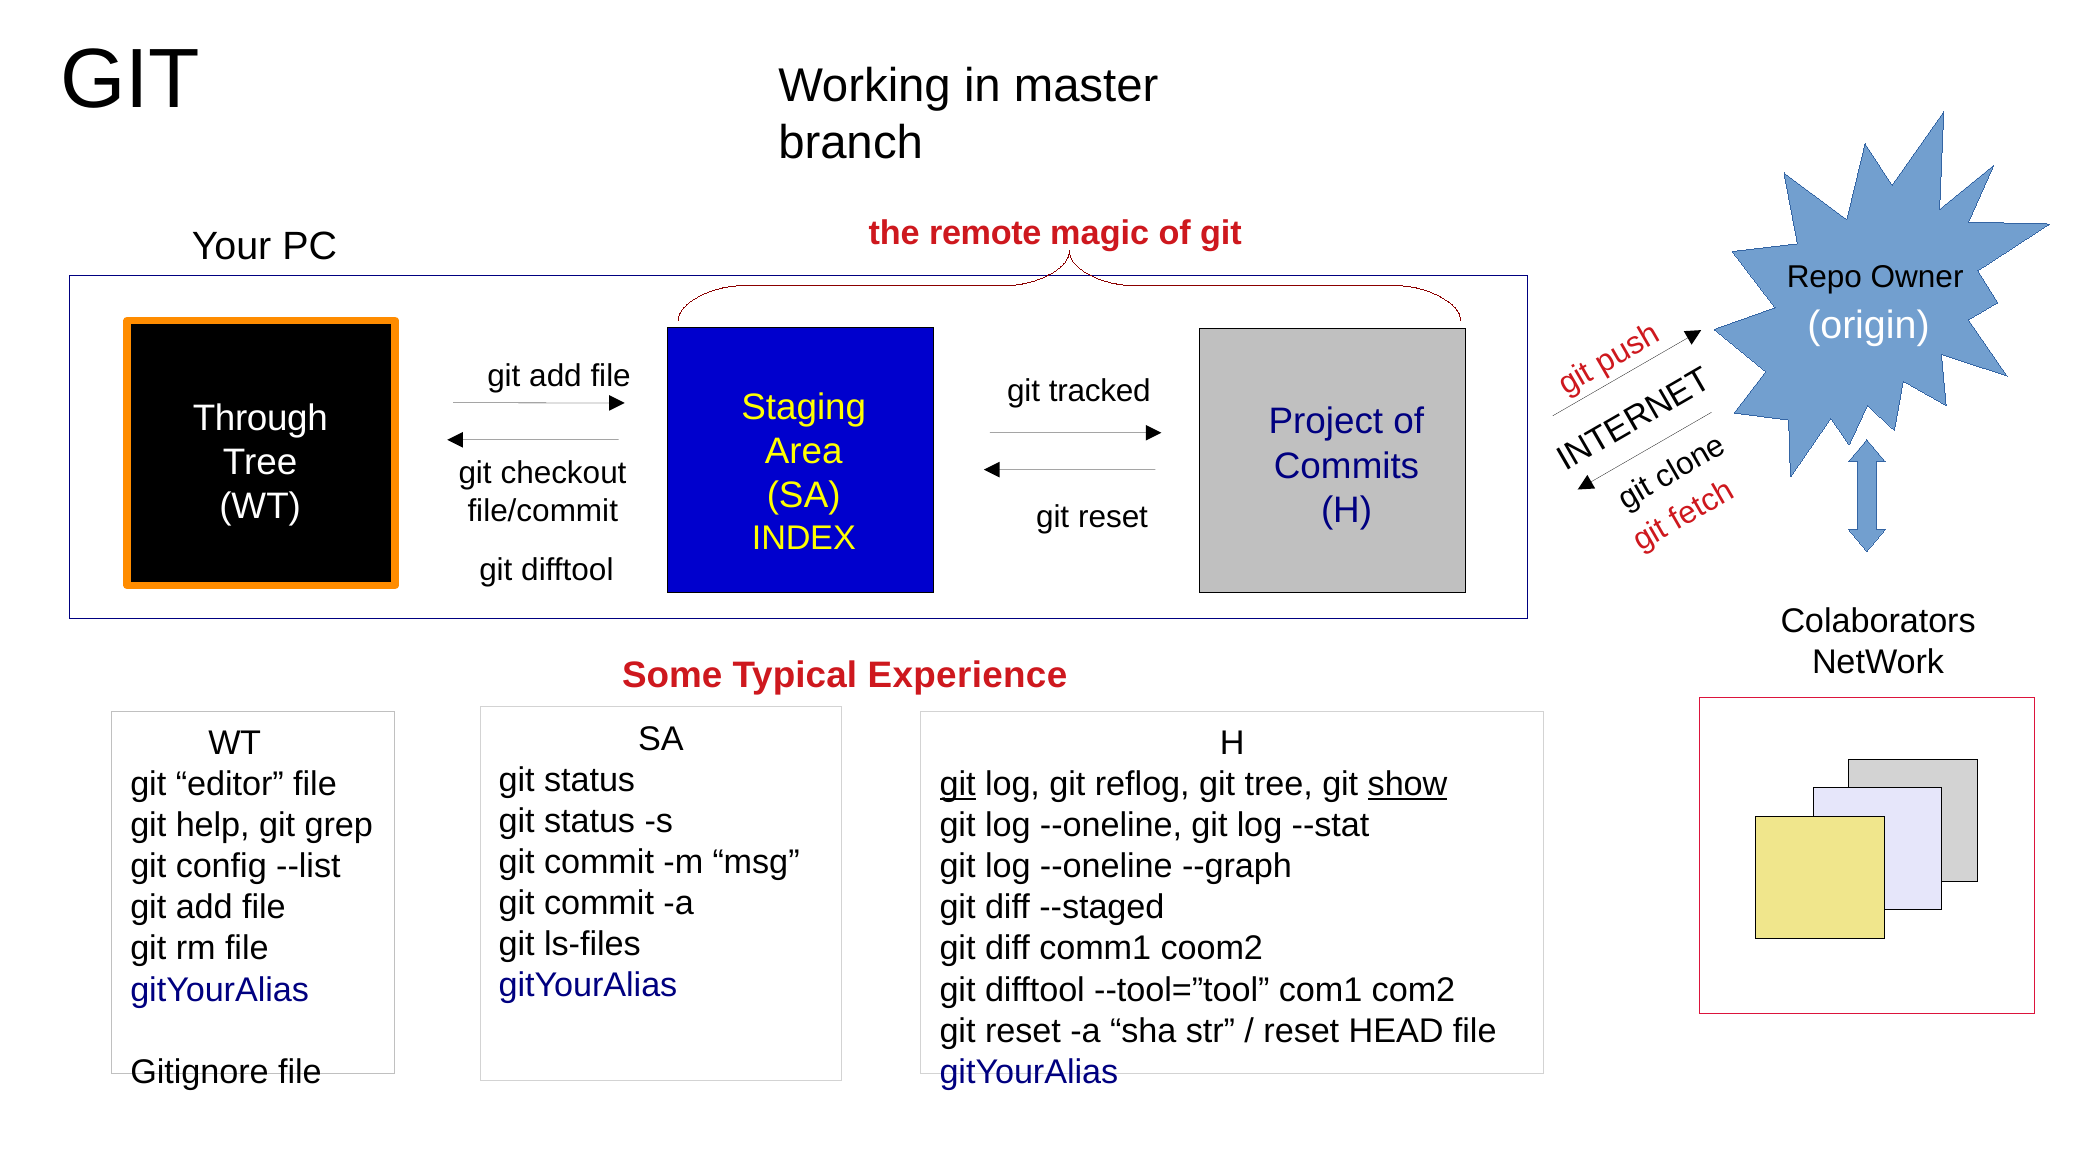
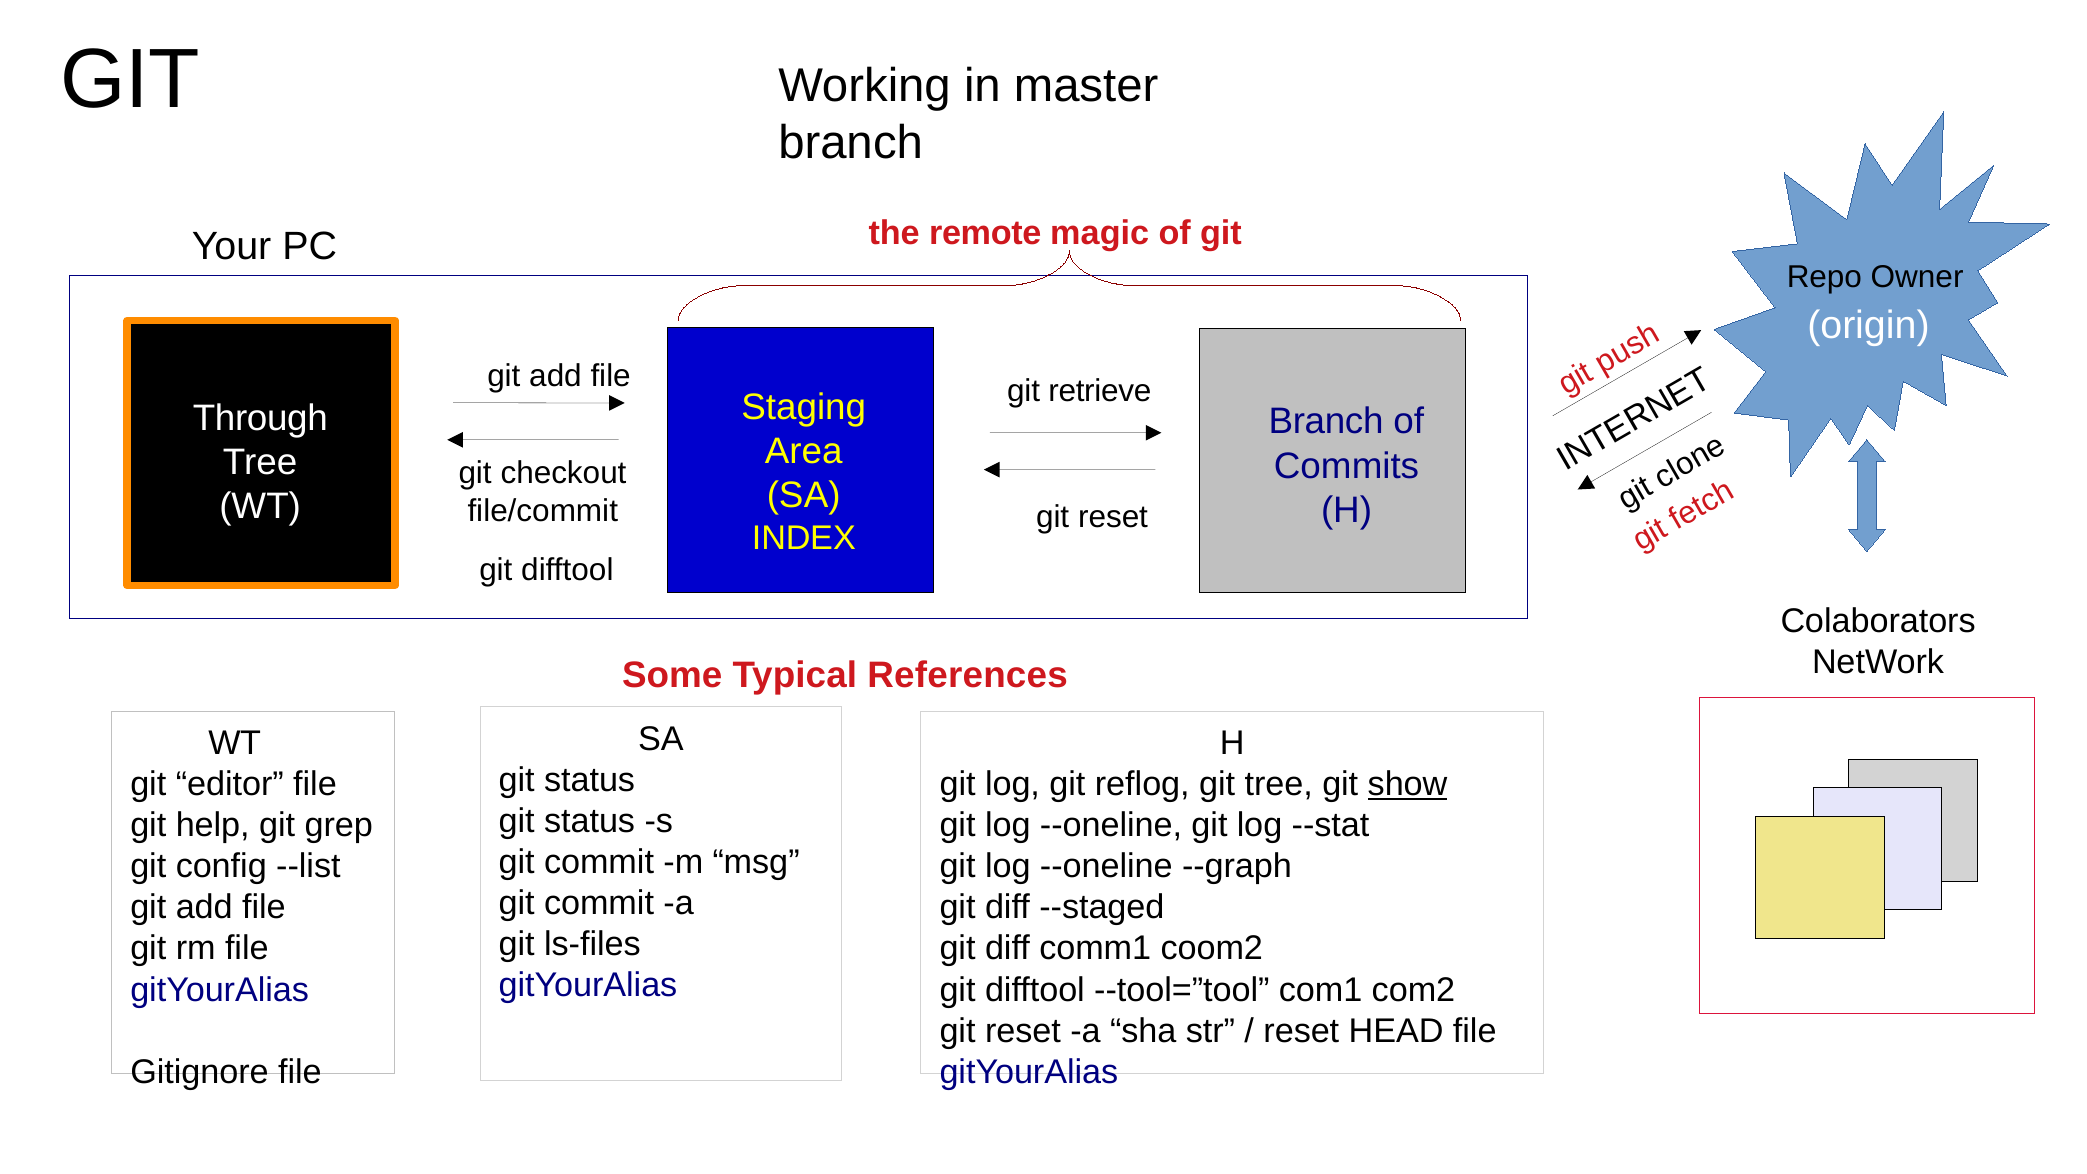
tracked: tracked -> retrieve
Project at (1326, 422): Project -> Branch
Experience: Experience -> References
git at (958, 784) underline: present -> none
